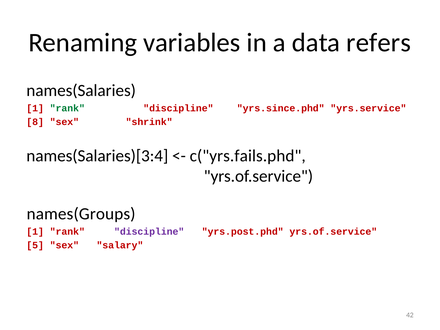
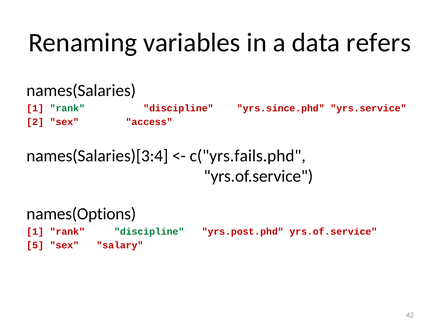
8: 8 -> 2
shrink: shrink -> access
names(Groups: names(Groups -> names(Options
discipline at (149, 231) colour: purple -> green
